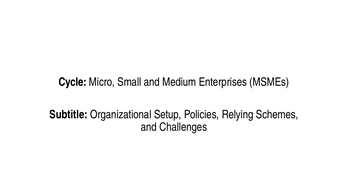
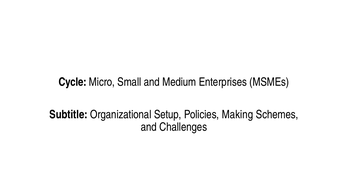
Relying: Relying -> Making
